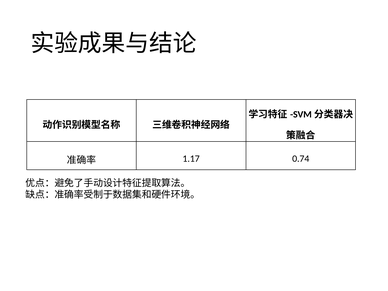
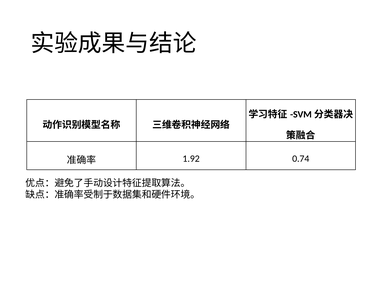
1.17: 1.17 -> 1.92
